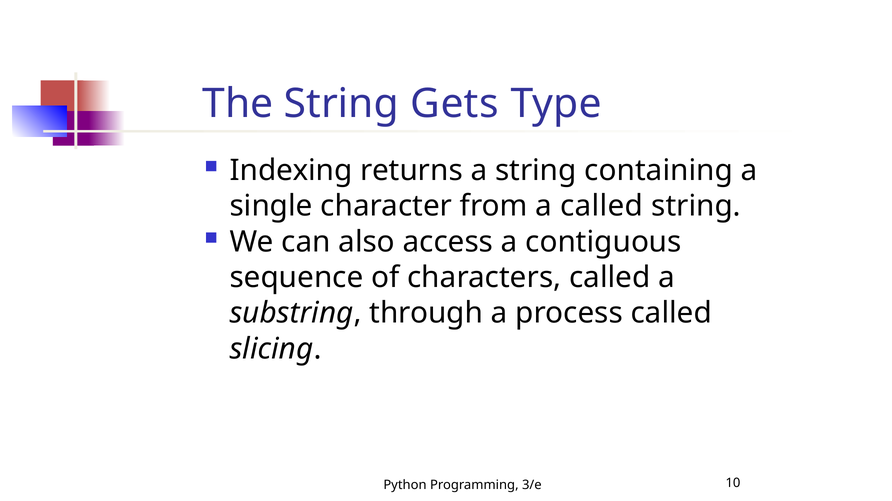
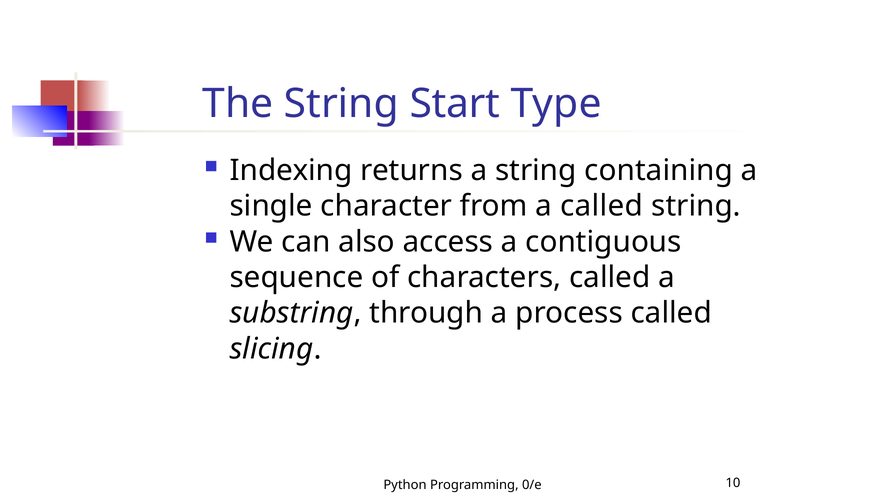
Gets: Gets -> Start
3/e: 3/e -> 0/e
